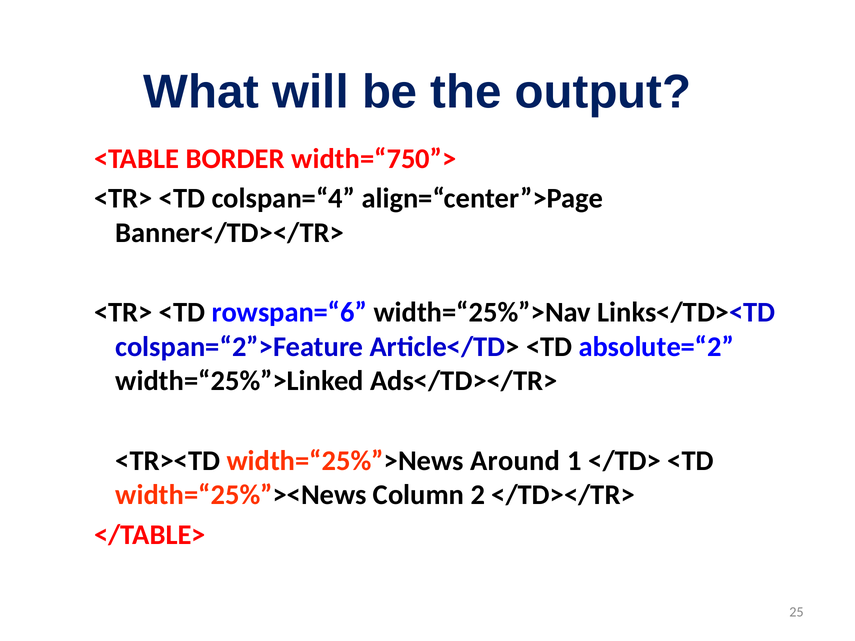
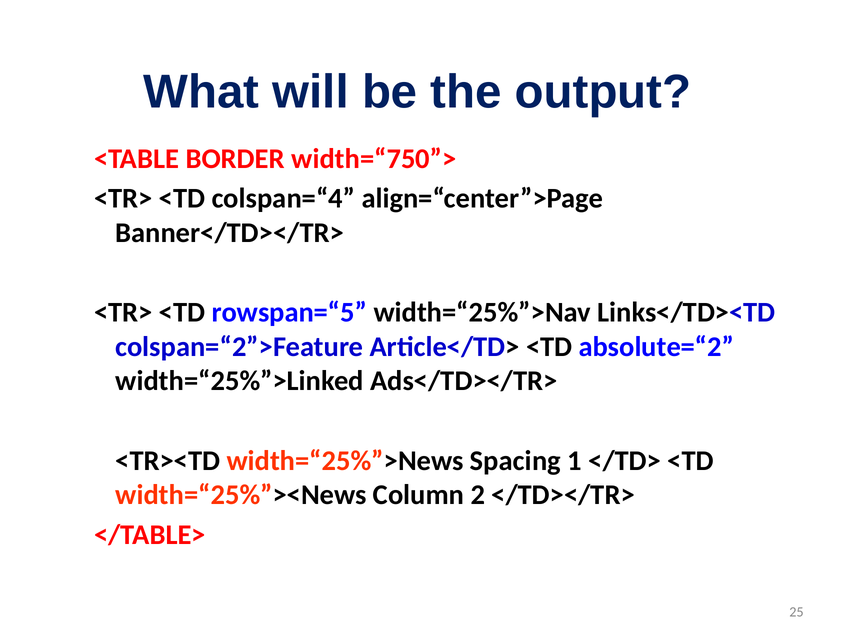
rowspan=“6: rowspan=“6 -> rowspan=“5
Around: Around -> Spacing
